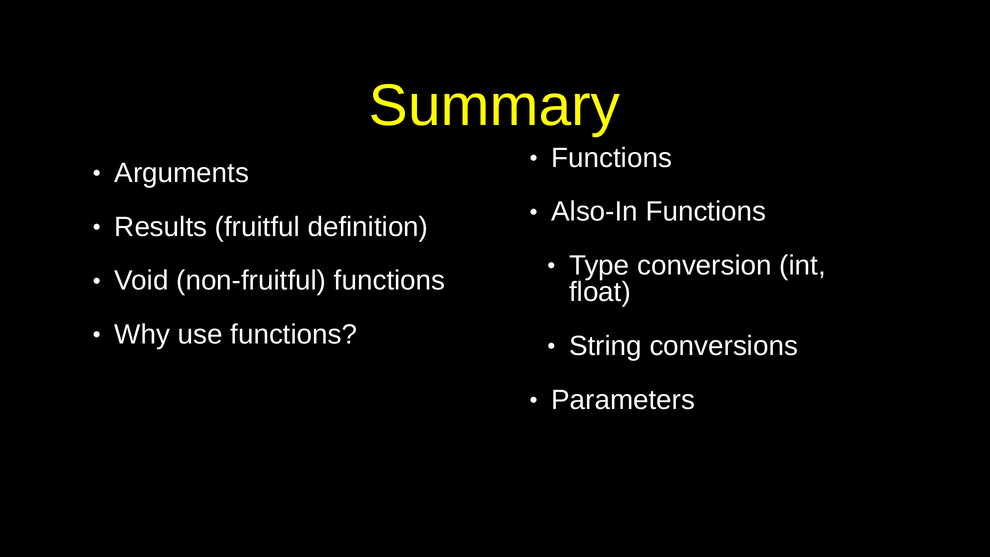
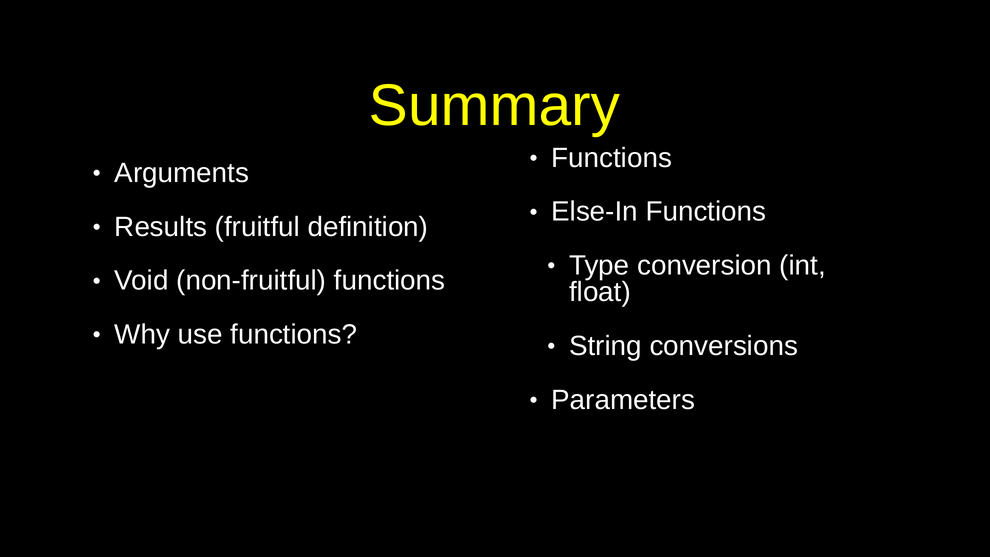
Also-In: Also-In -> Else-In
